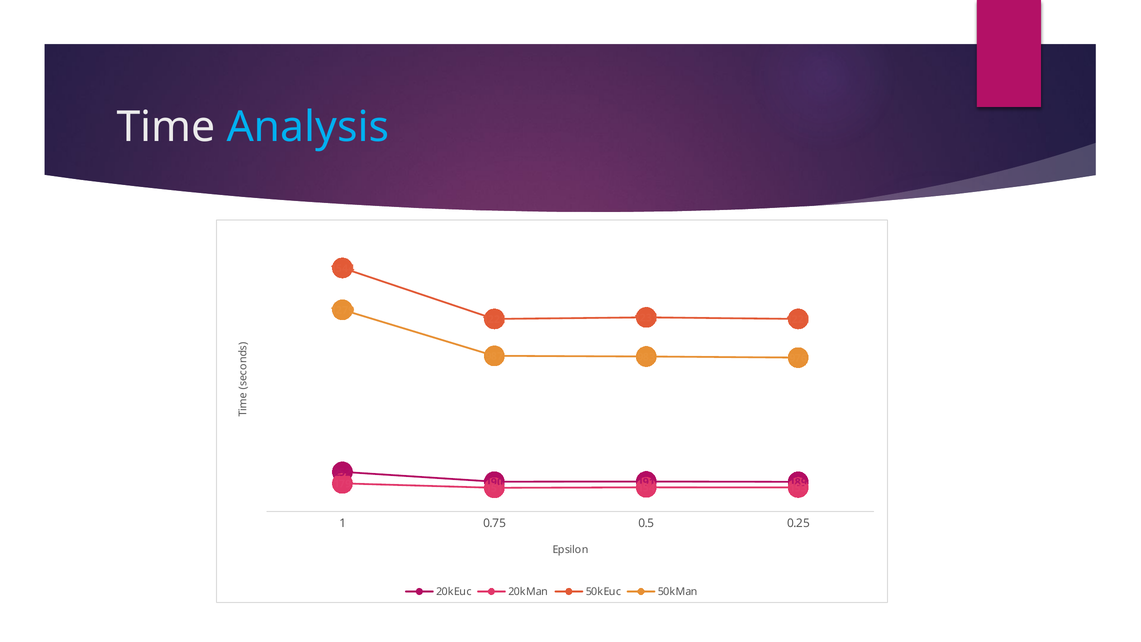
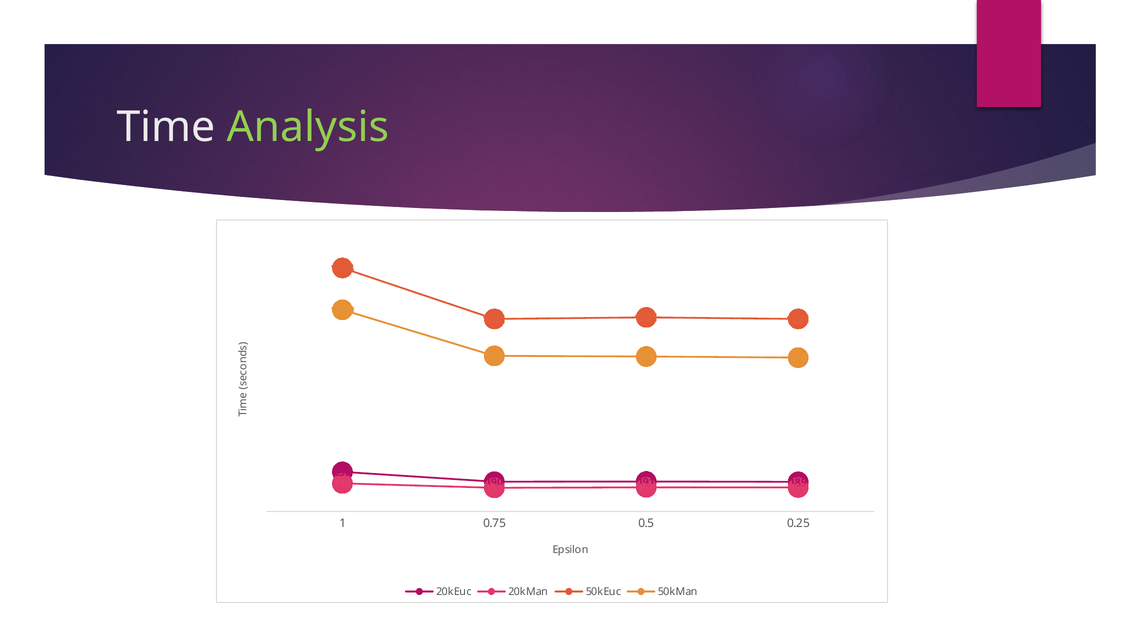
Analysis colour: light blue -> light green
